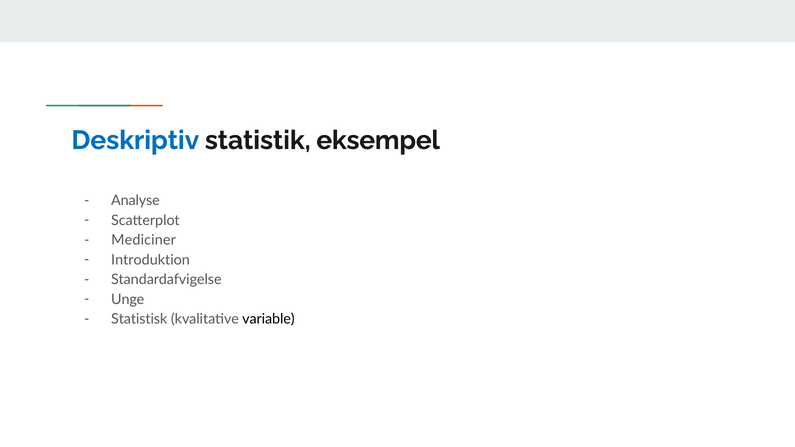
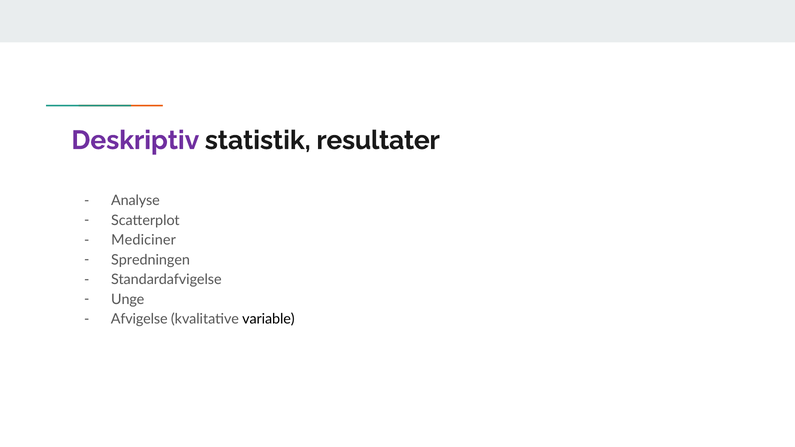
Deskriptiv colour: blue -> purple
eksempel: eksempel -> resultater
Introduktion: Introduktion -> Spredningen
Statistisk: Statistisk -> Afvigelse
